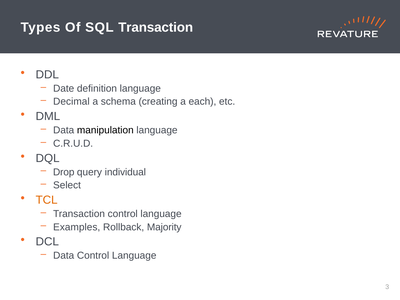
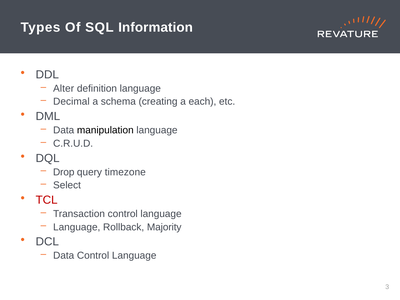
SQL Transaction: Transaction -> Information
Date: Date -> Alter
individual: individual -> timezone
TCL colour: orange -> red
Examples at (77, 227): Examples -> Language
